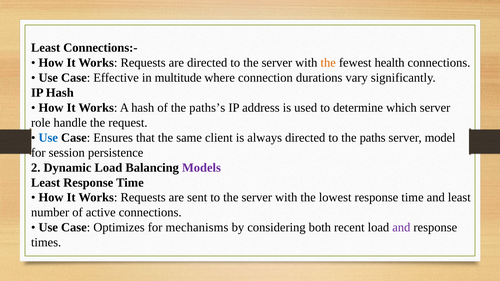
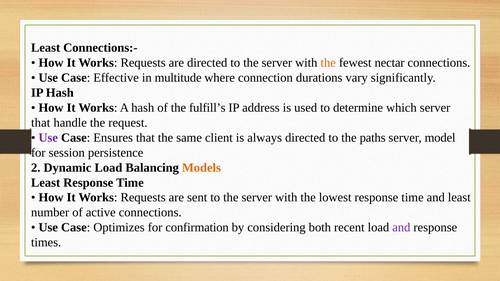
health: health -> nectar
paths’s: paths’s -> fulfill’s
role at (41, 123): role -> that
Use at (48, 138) colour: blue -> purple
Models colour: purple -> orange
mechanisms: mechanisms -> confirmation
